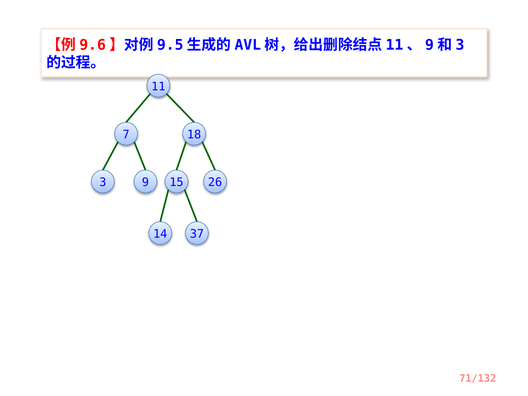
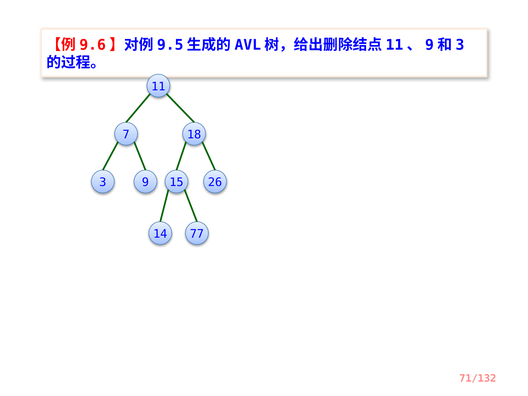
37: 37 -> 77
